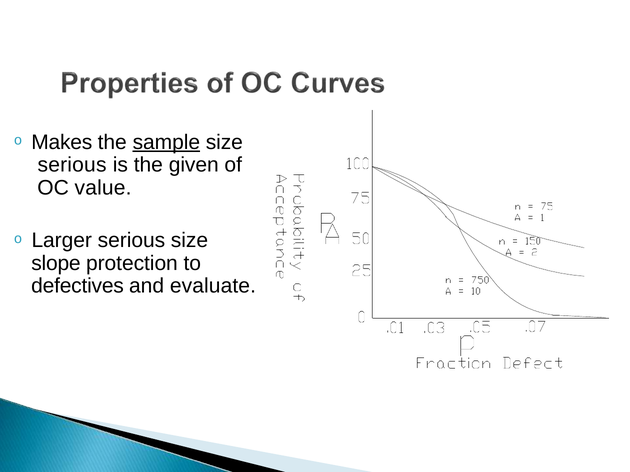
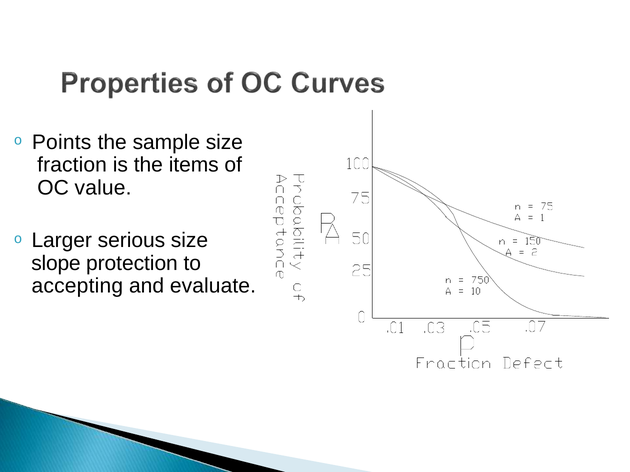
Makes: Makes -> Points
sample underline: present -> none
serious at (72, 165): serious -> fraction
given: given -> items
defectives: defectives -> accepting
